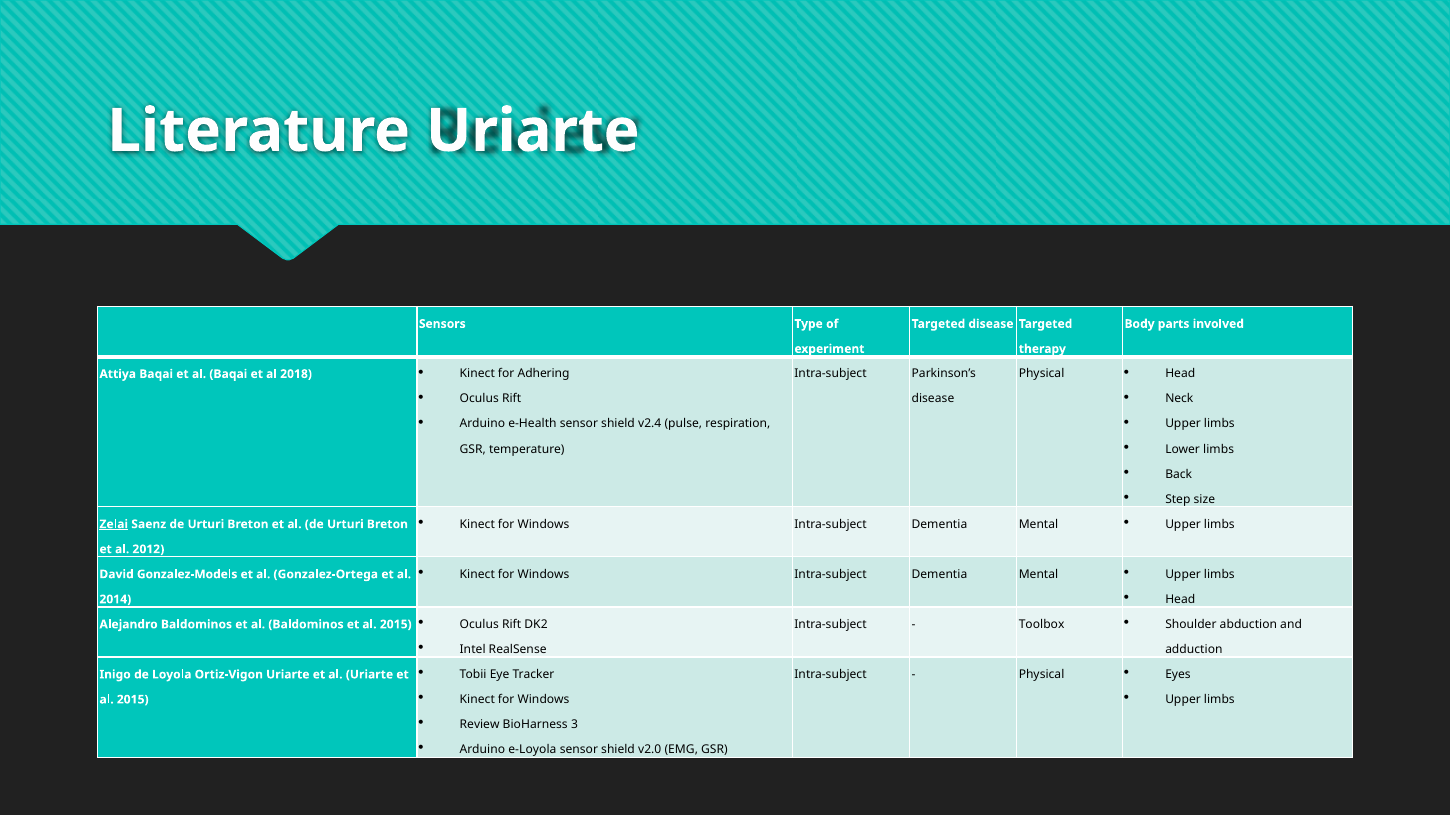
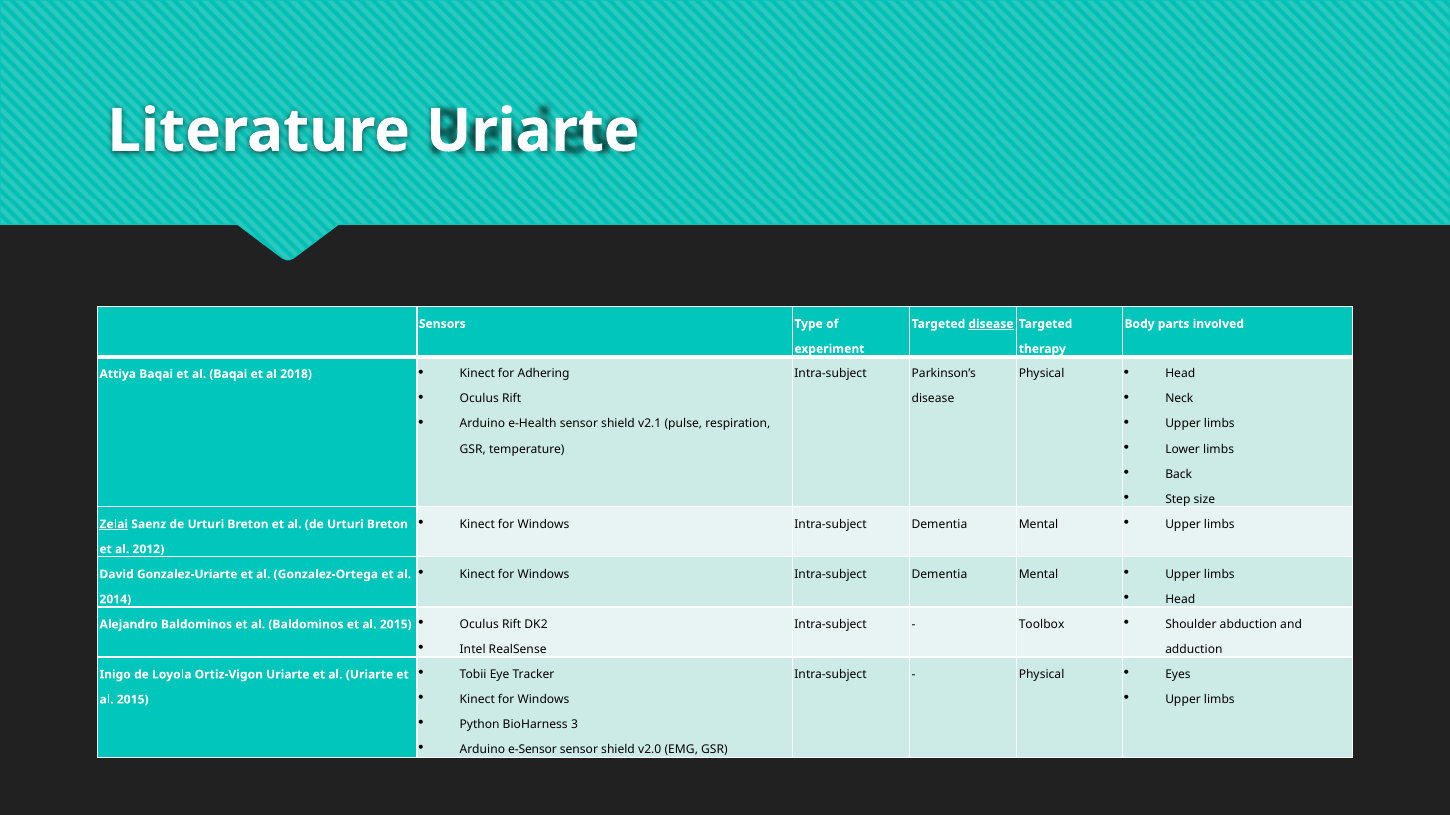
disease at (991, 324) underline: none -> present
v2.4: v2.4 -> v2.1
Gonzalez-Models: Gonzalez-Models -> Gonzalez-Uriarte
Review: Review -> Python
e-Loyola: e-Loyola -> e-Sensor
